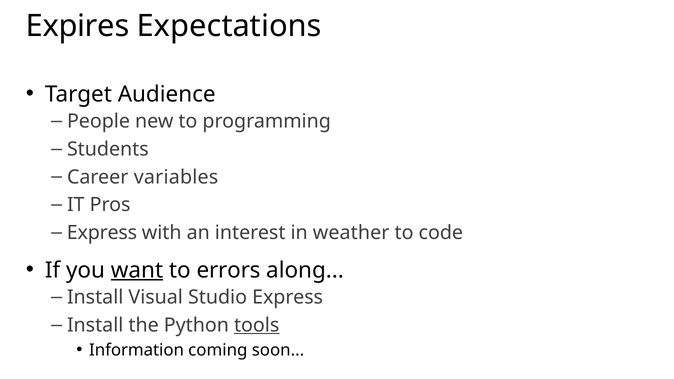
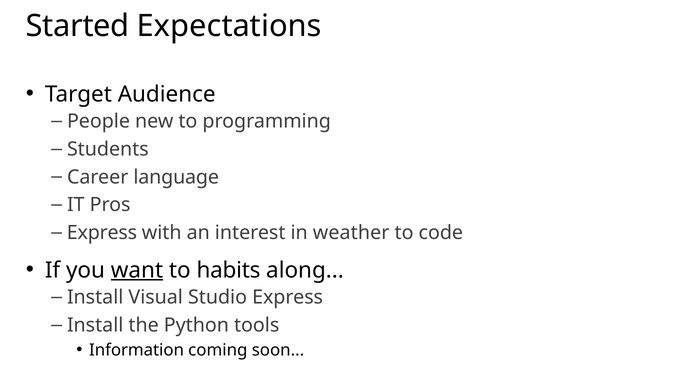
Expires: Expires -> Started
variables: variables -> language
errors: errors -> habits
tools underline: present -> none
